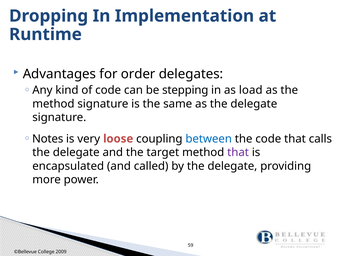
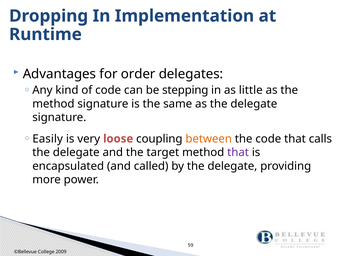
load: load -> little
Notes: Notes -> Easily
between colour: blue -> orange
